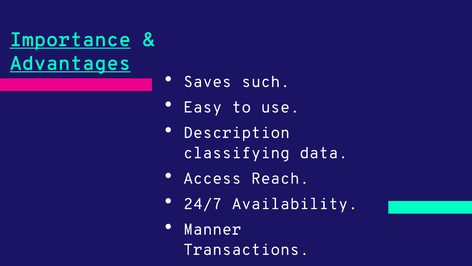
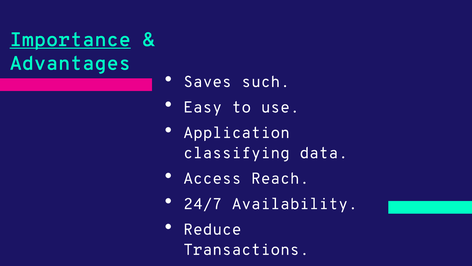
Advantages underline: present -> none
Description: Description -> Application
Manner: Manner -> Reduce
